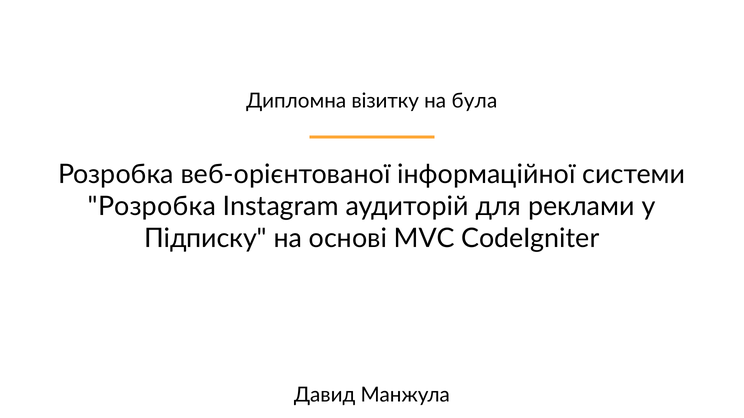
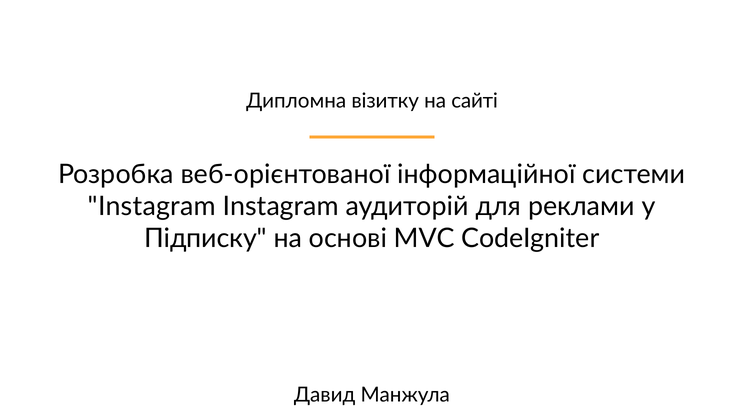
була: була -> сайті
Розробка at (152, 207): Розробка -> Instagram
